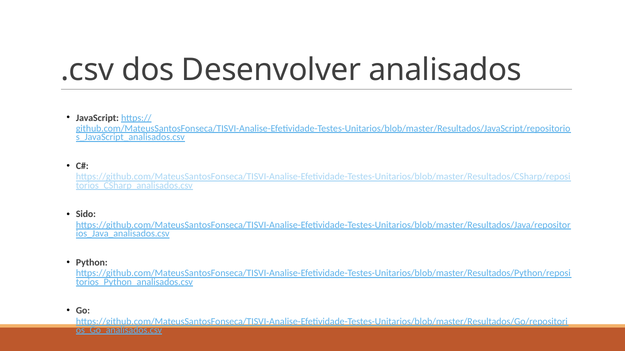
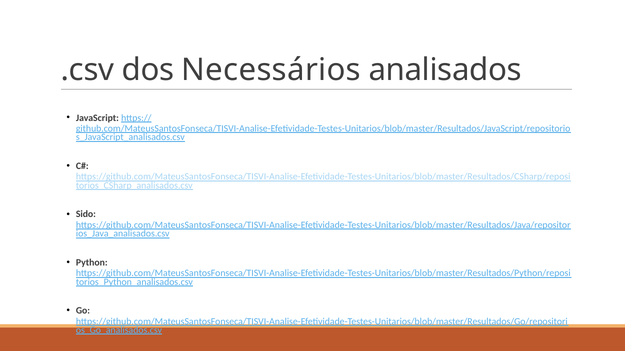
Desenvolver: Desenvolver -> Necessários
